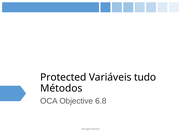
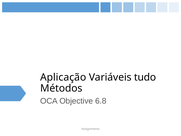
Protected: Protected -> Aplicação
